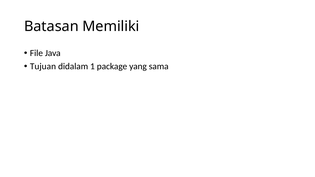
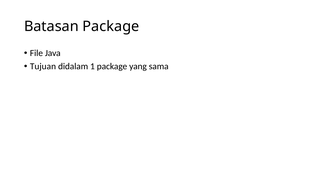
Batasan Memiliki: Memiliki -> Package
